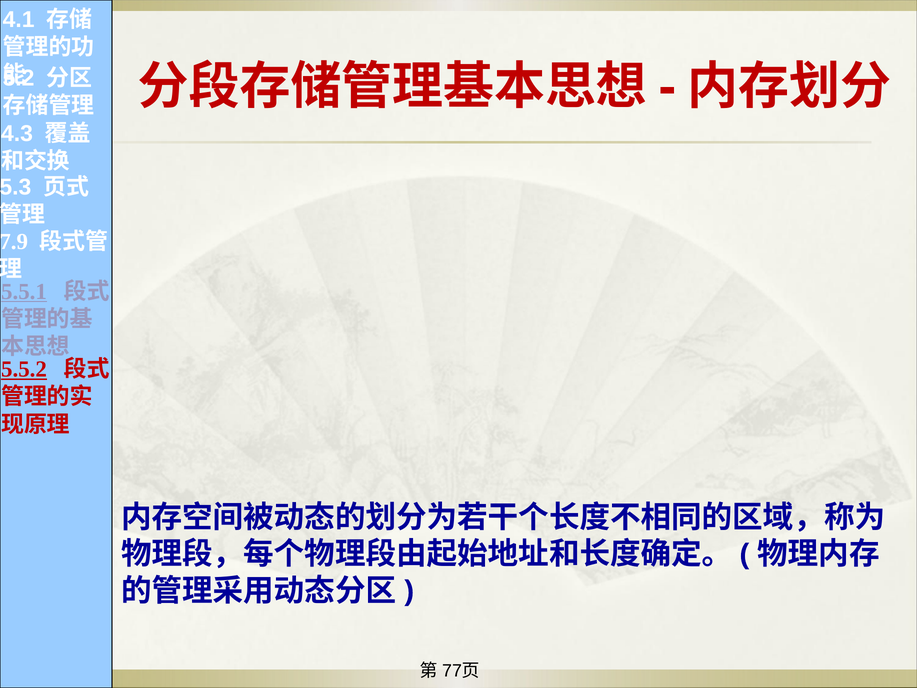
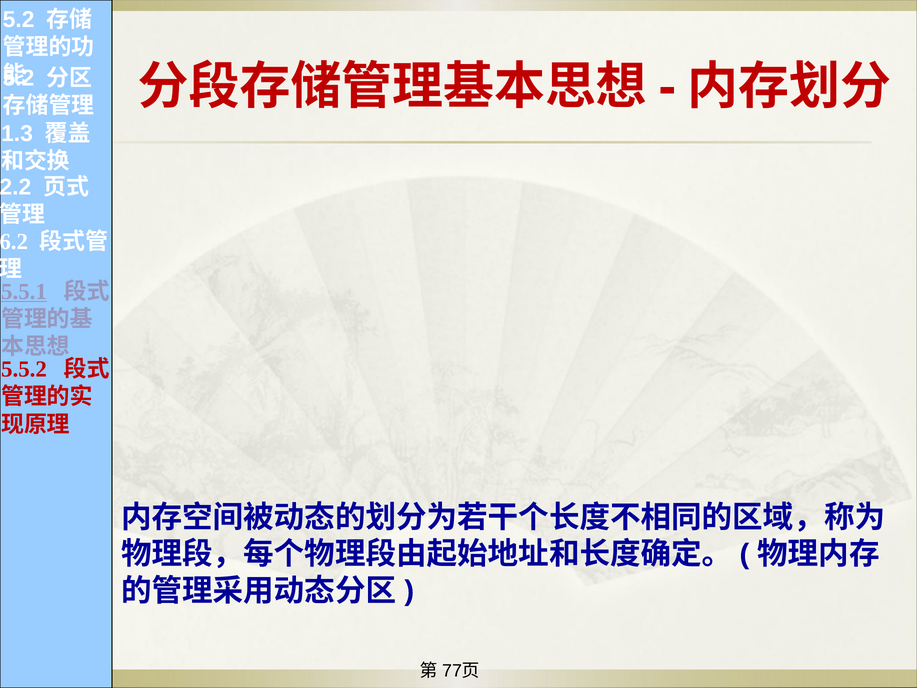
4.1: 4.1 -> 5.2
4.3: 4.3 -> 1.3
5.3: 5.3 -> 2.2
7.9: 7.9 -> 6.2
5.5.2 underline: present -> none
